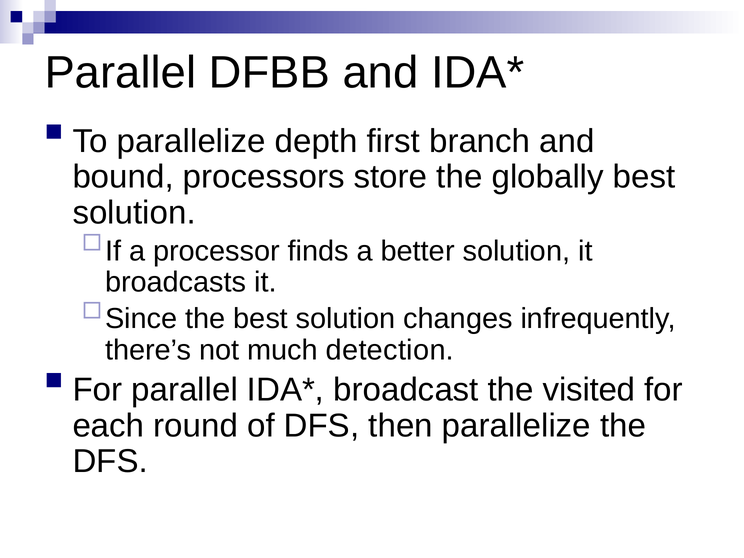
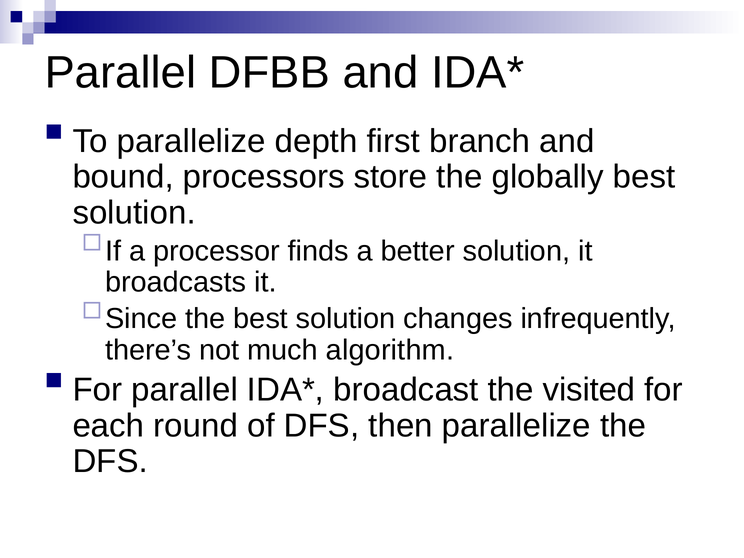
detection: detection -> algorithm
